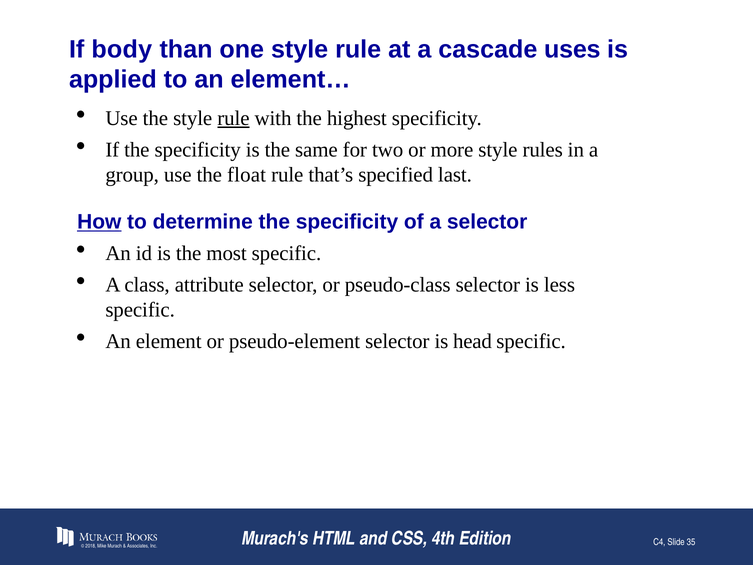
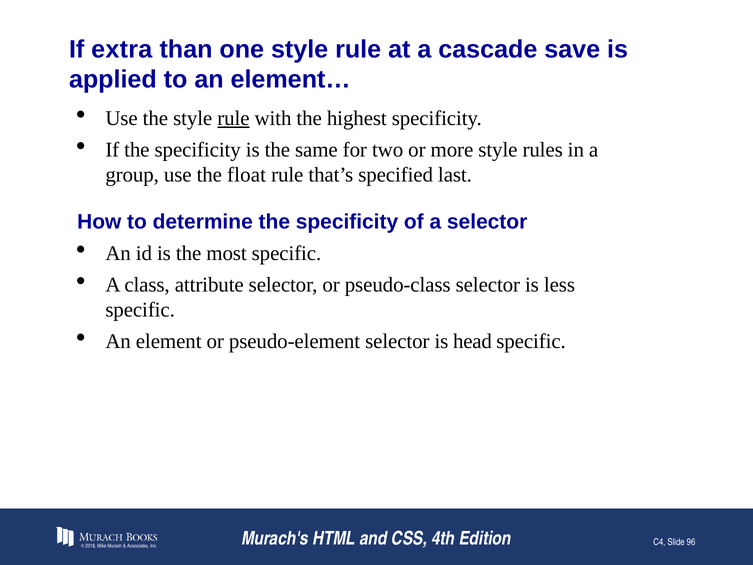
body: body -> extra
uses: uses -> save
How underline: present -> none
35: 35 -> 96
